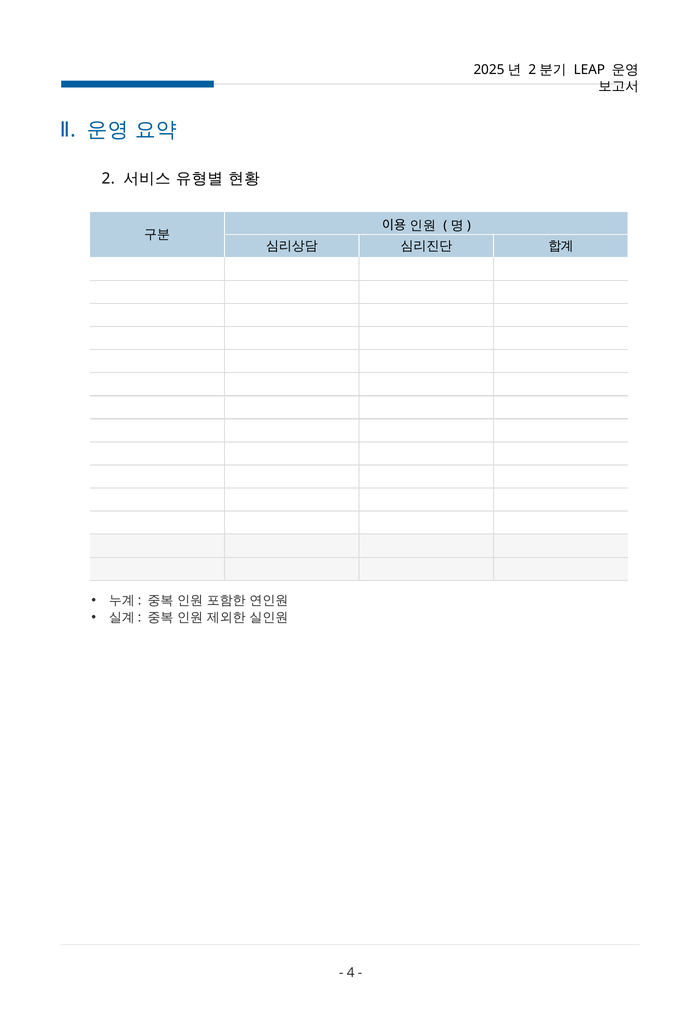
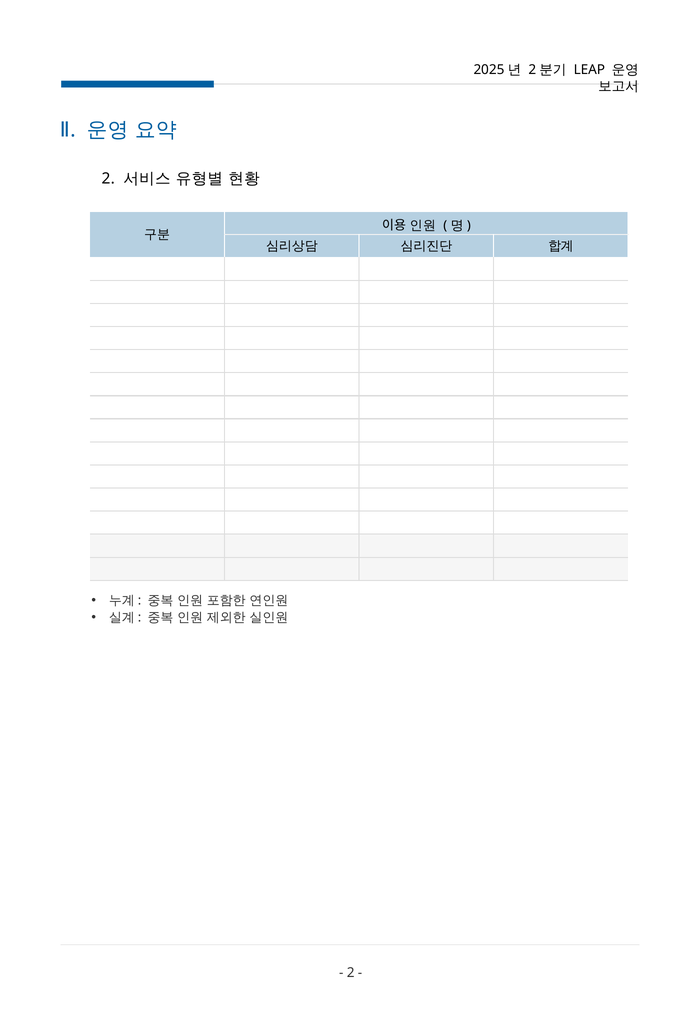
4 at (351, 972): 4 -> 2
